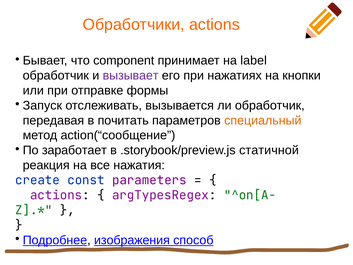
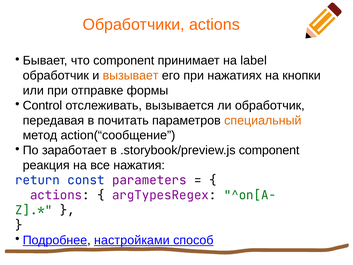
вызывает colour: purple -> orange
Запуск: Запуск -> Control
.storybook/preview.js статичной: статичной -> component
create: create -> return
изображения: изображения -> настройками
